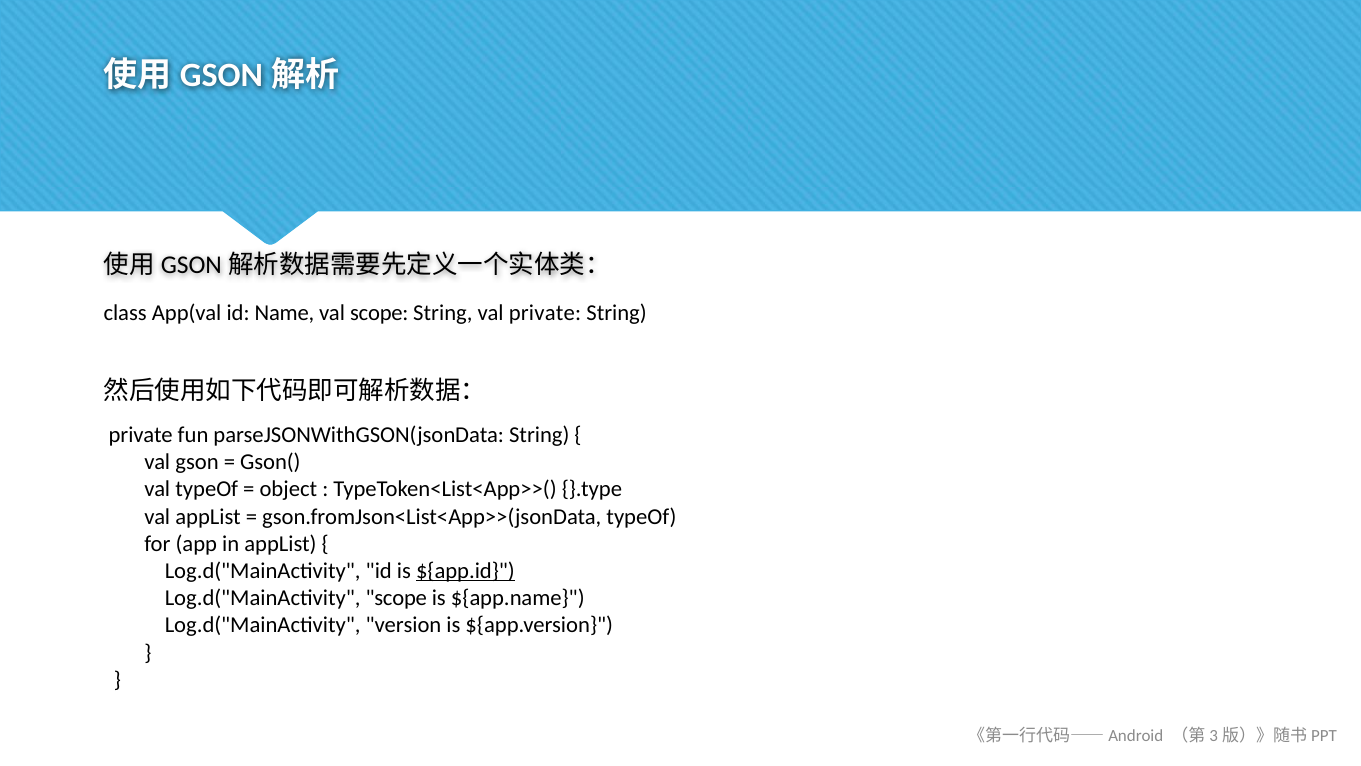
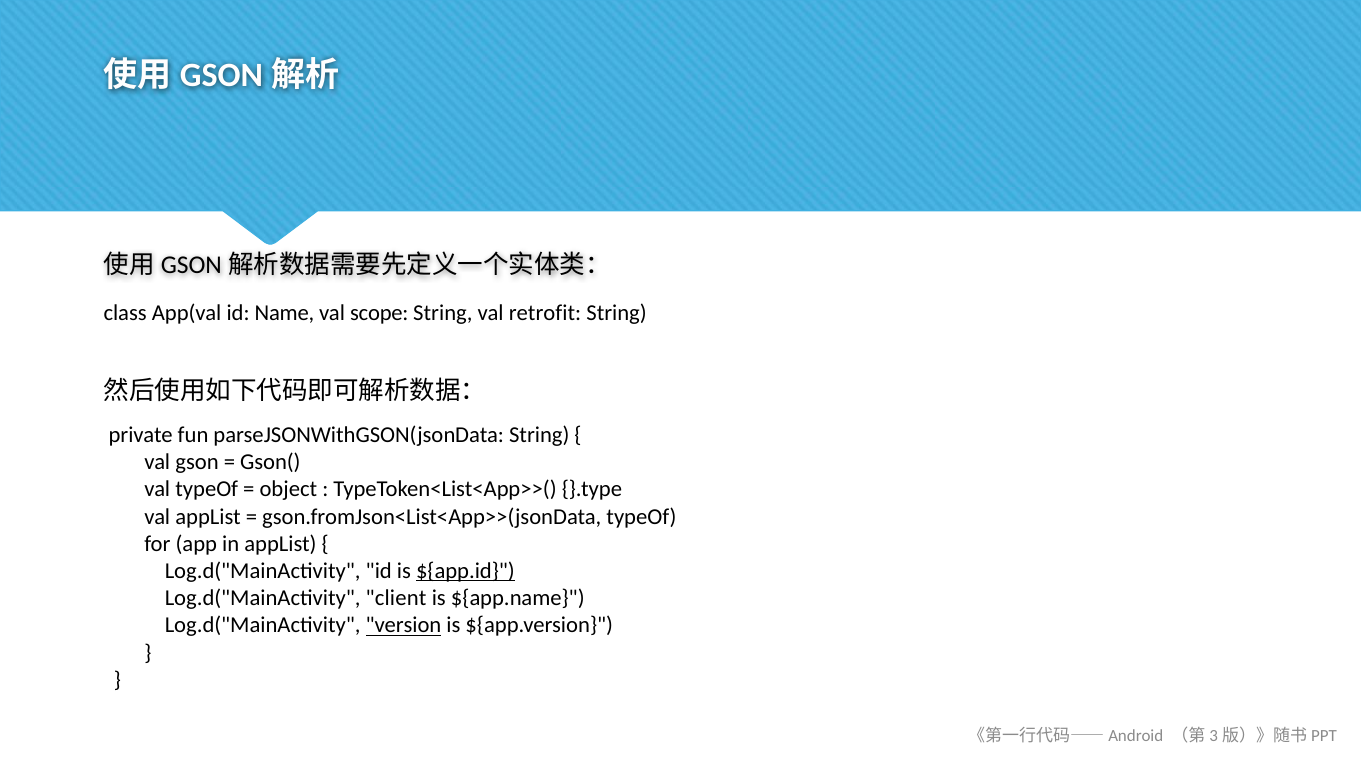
val private: private -> retrofit
Log.d("MainActivity scope: scope -> client
version underline: none -> present
